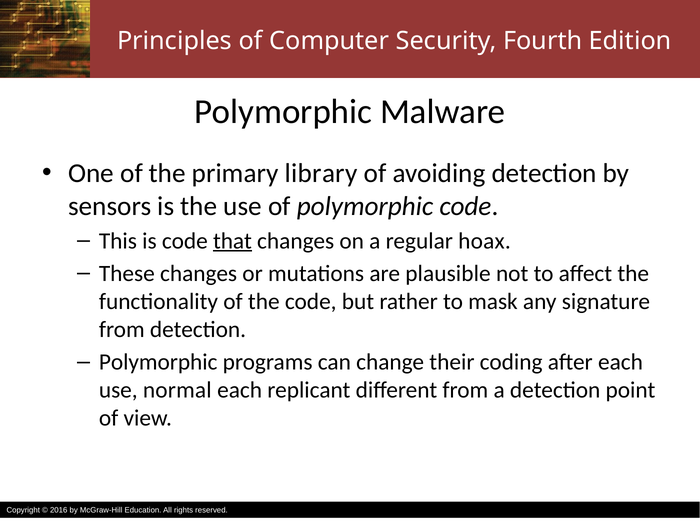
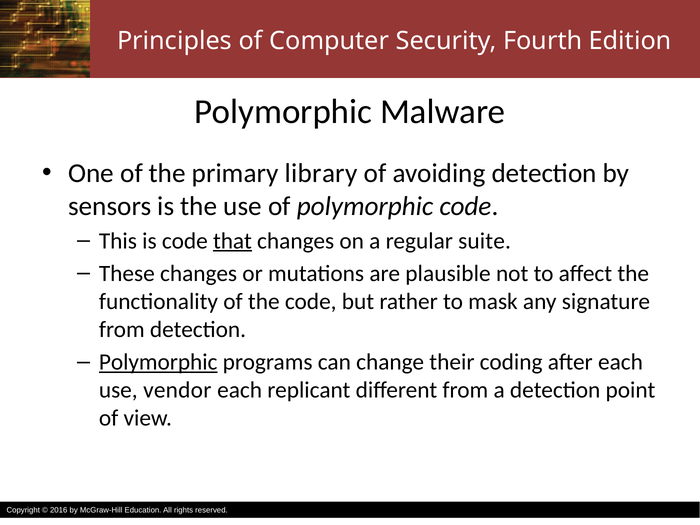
hoax: hoax -> suite
Polymorphic at (158, 362) underline: none -> present
normal: normal -> vendor
